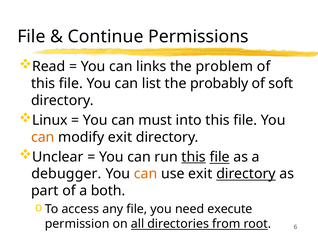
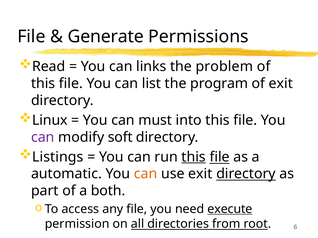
Continue: Continue -> Generate
probably: probably -> program
of soft: soft -> exit
can at (43, 137) colour: orange -> purple
modify exit: exit -> soft
Unclear: Unclear -> Listings
debugger: debugger -> automatic
execute underline: none -> present
